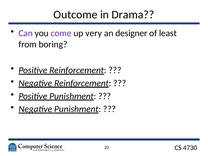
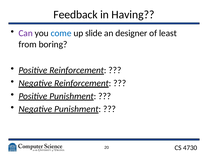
Outcome: Outcome -> Feedback
Drama: Drama -> Having
come colour: purple -> blue
very: very -> slide
